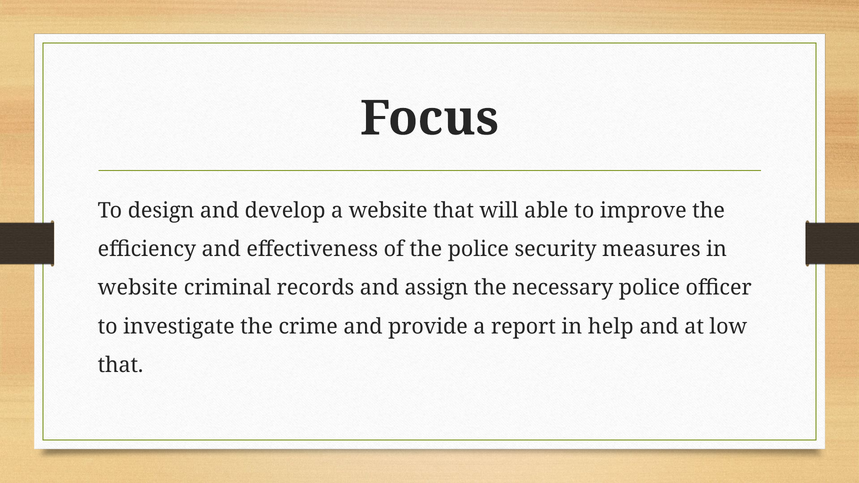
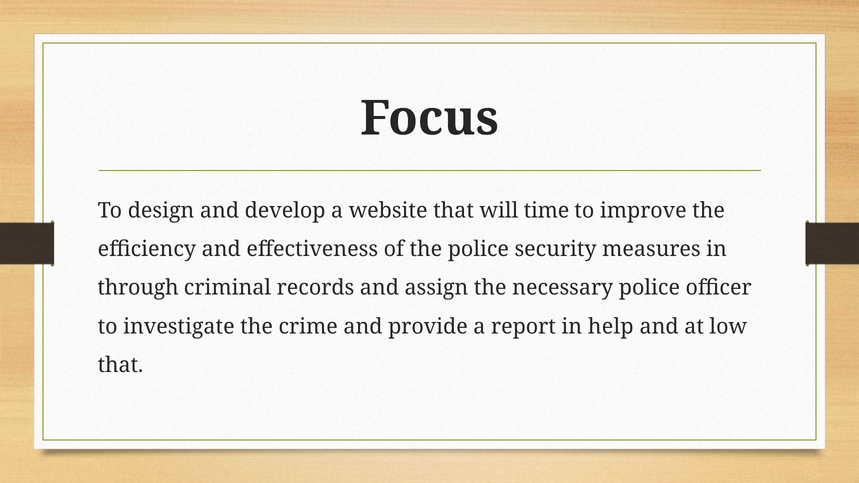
able: able -> time
website at (138, 288): website -> through
